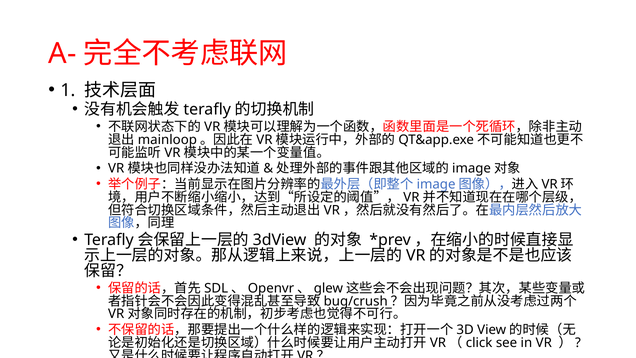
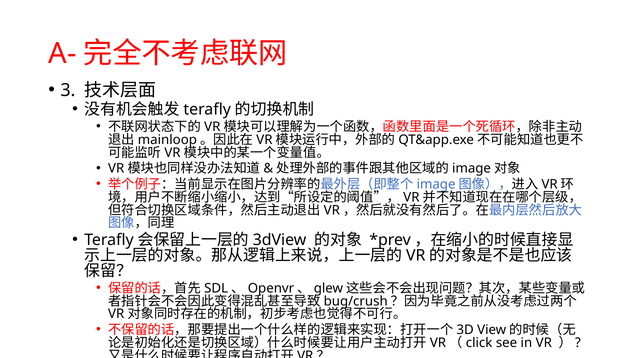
1: 1 -> 3
